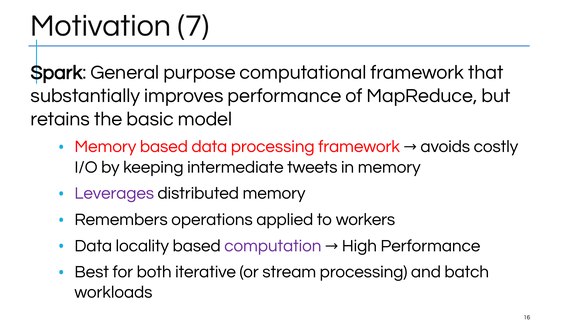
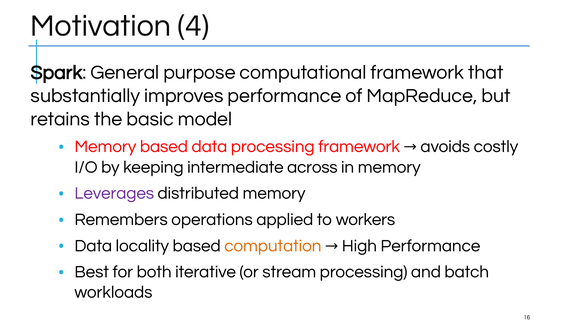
7: 7 -> 4
tweets: tweets -> across
computation colour: purple -> orange
